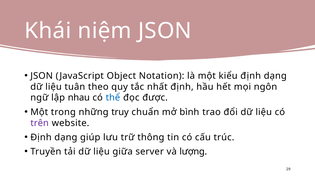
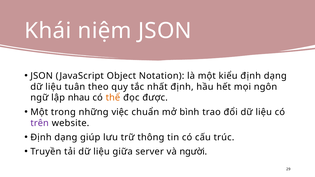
thể colour: blue -> orange
truy: truy -> việc
lượng: lượng -> người
